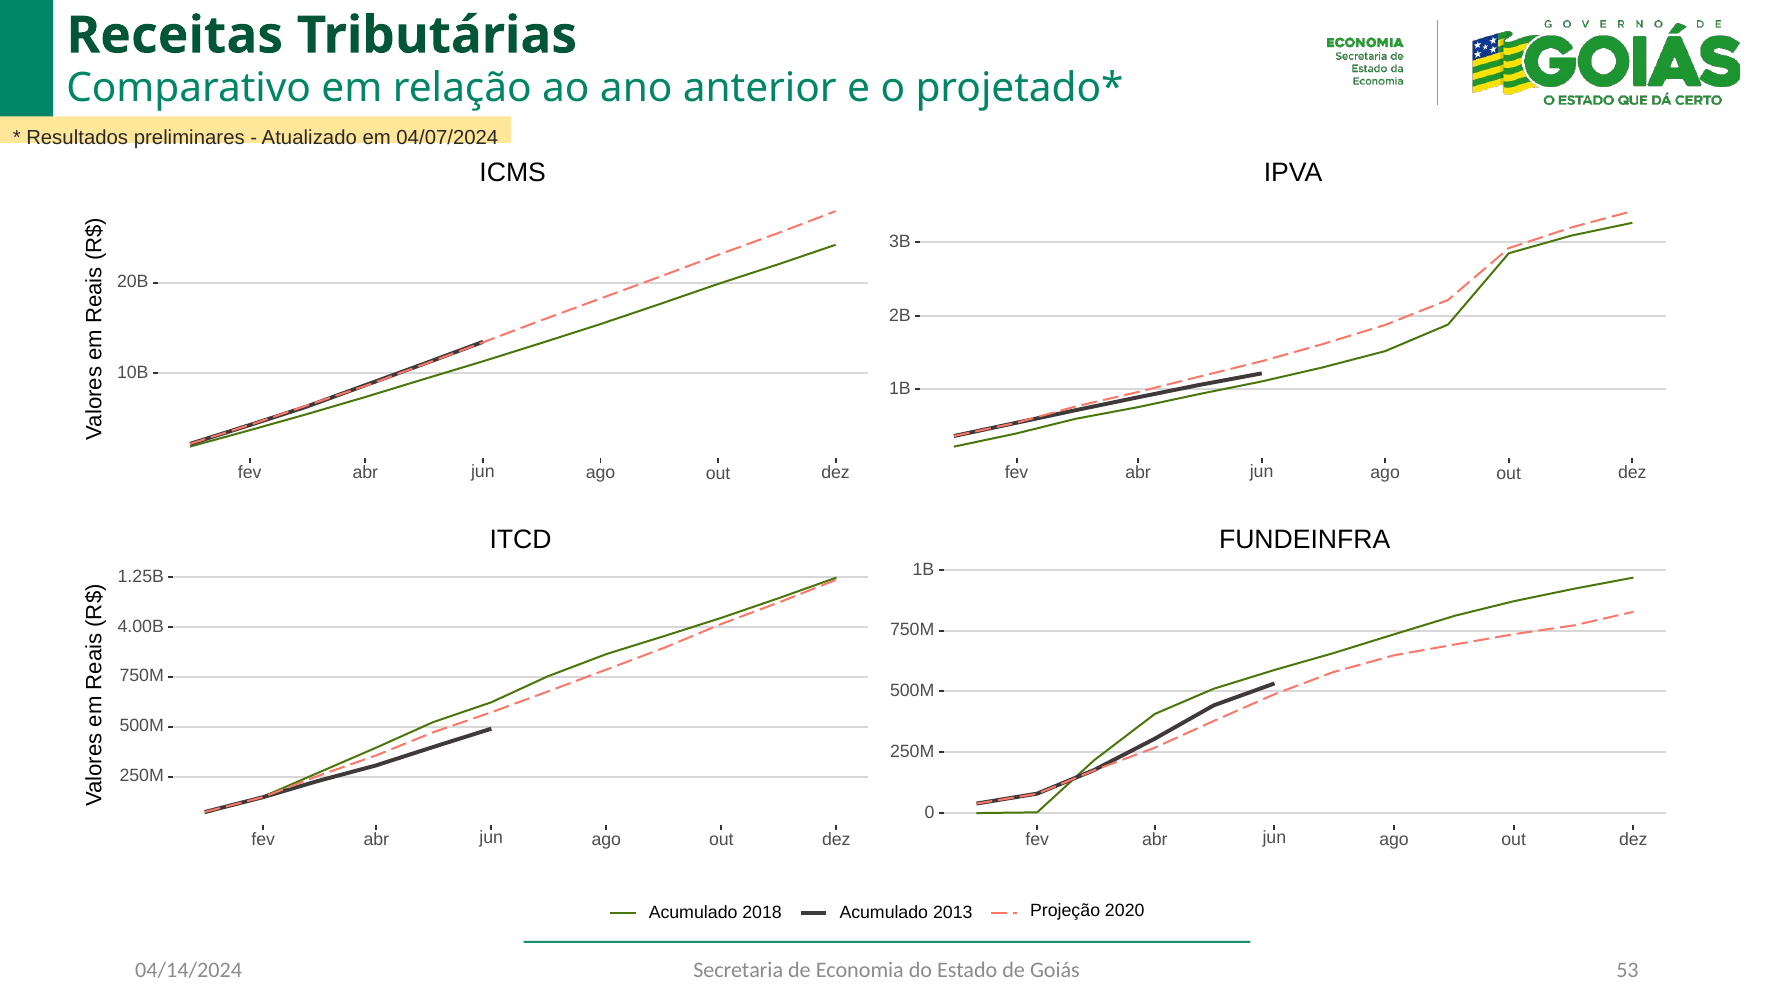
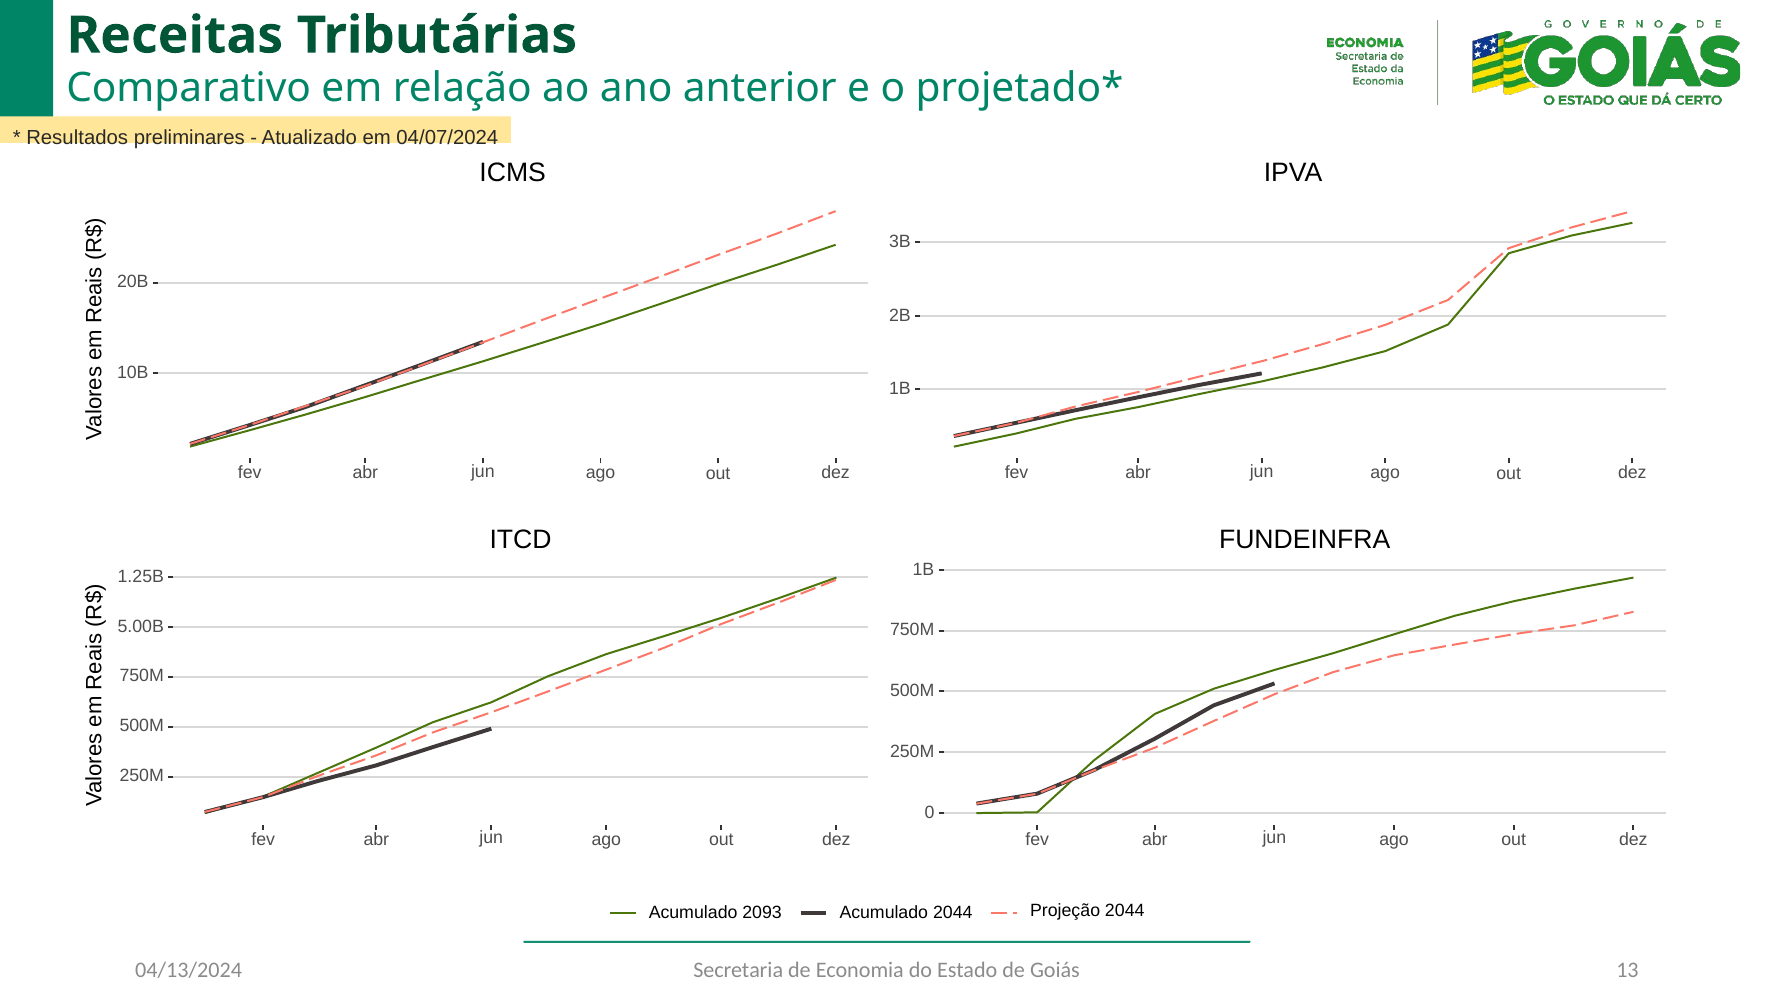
4.00B: 4.00B -> 5.00B
2018: 2018 -> 2093
Acumulado 2013: 2013 -> 2044
Projeção 2020: 2020 -> 2044
04/14/2024: 04/14/2024 -> 04/13/2024
53: 53 -> 13
